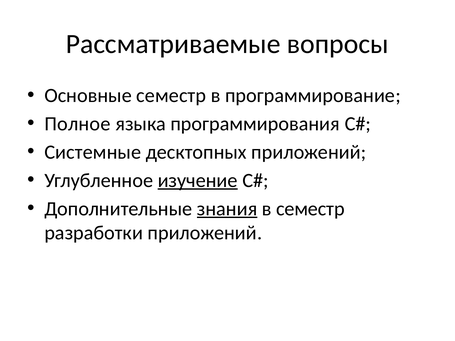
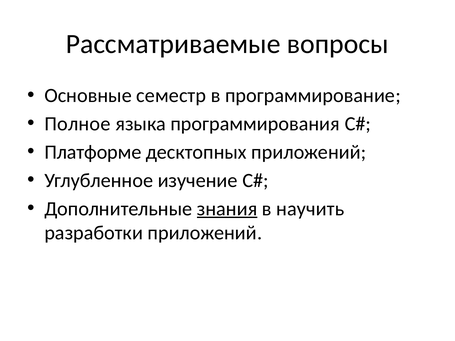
Системные: Системные -> Платформе
изучение underline: present -> none
в семестр: семестр -> научить
